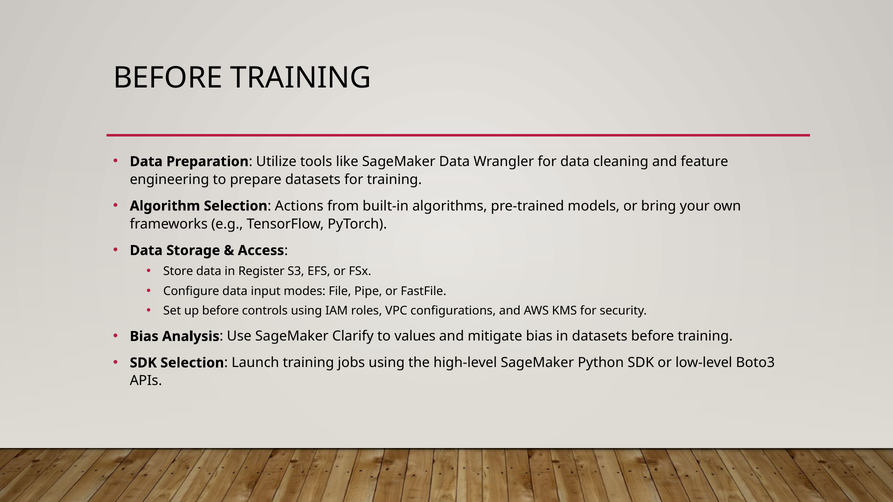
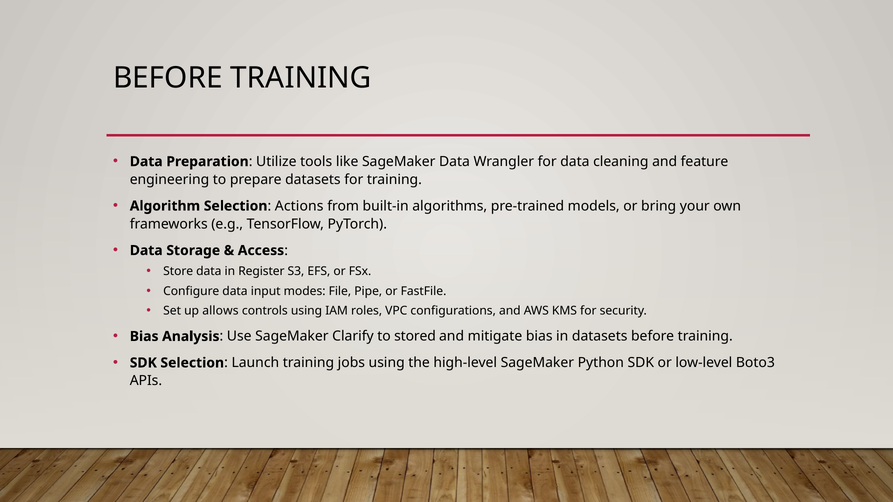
up before: before -> allows
values: values -> stored
